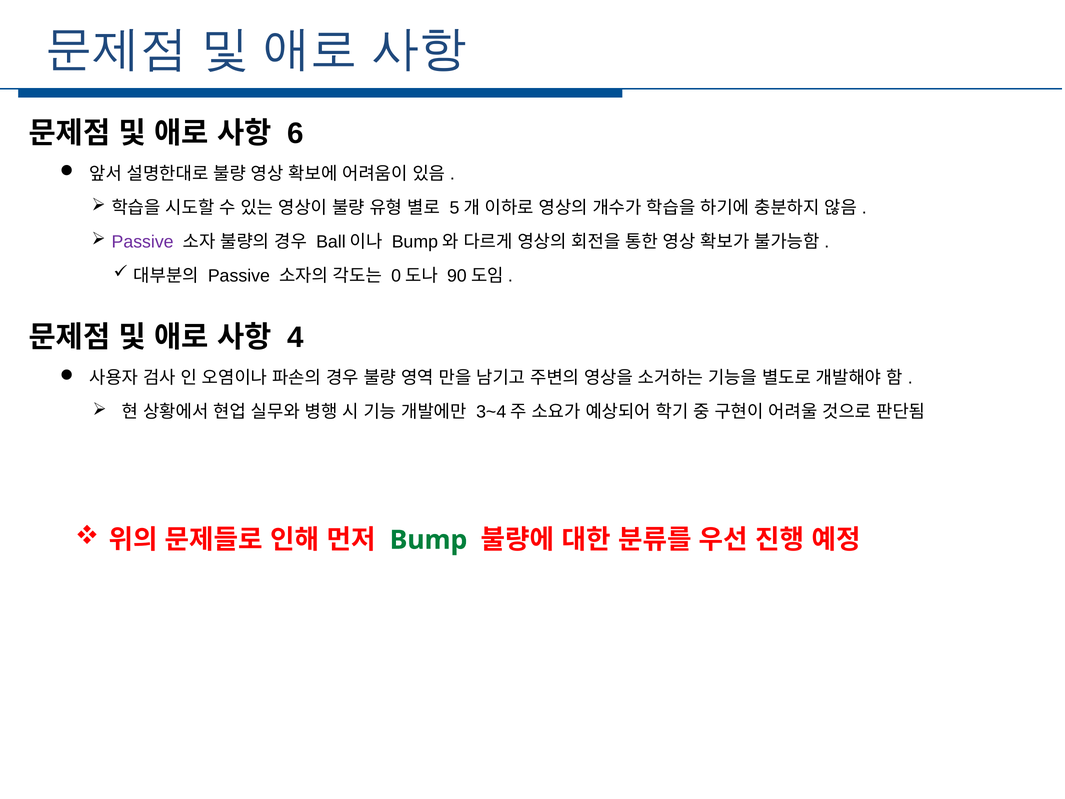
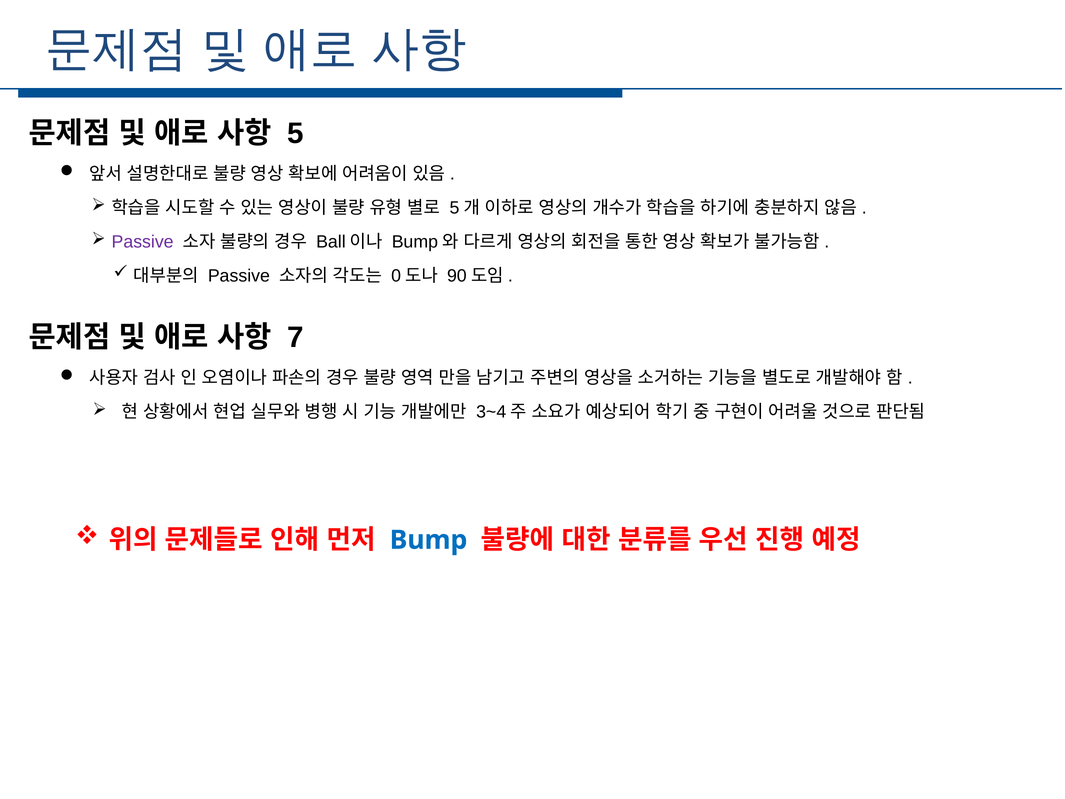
6: 6 -> 5
4: 4 -> 7
Bump colour: green -> blue
